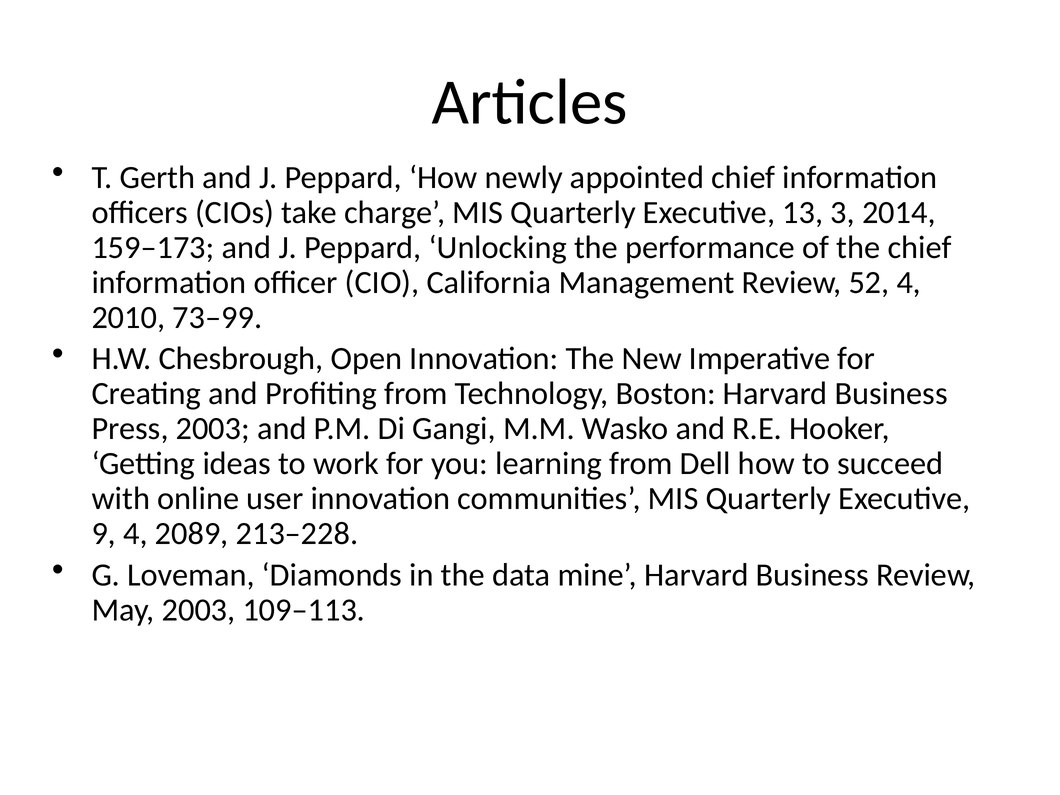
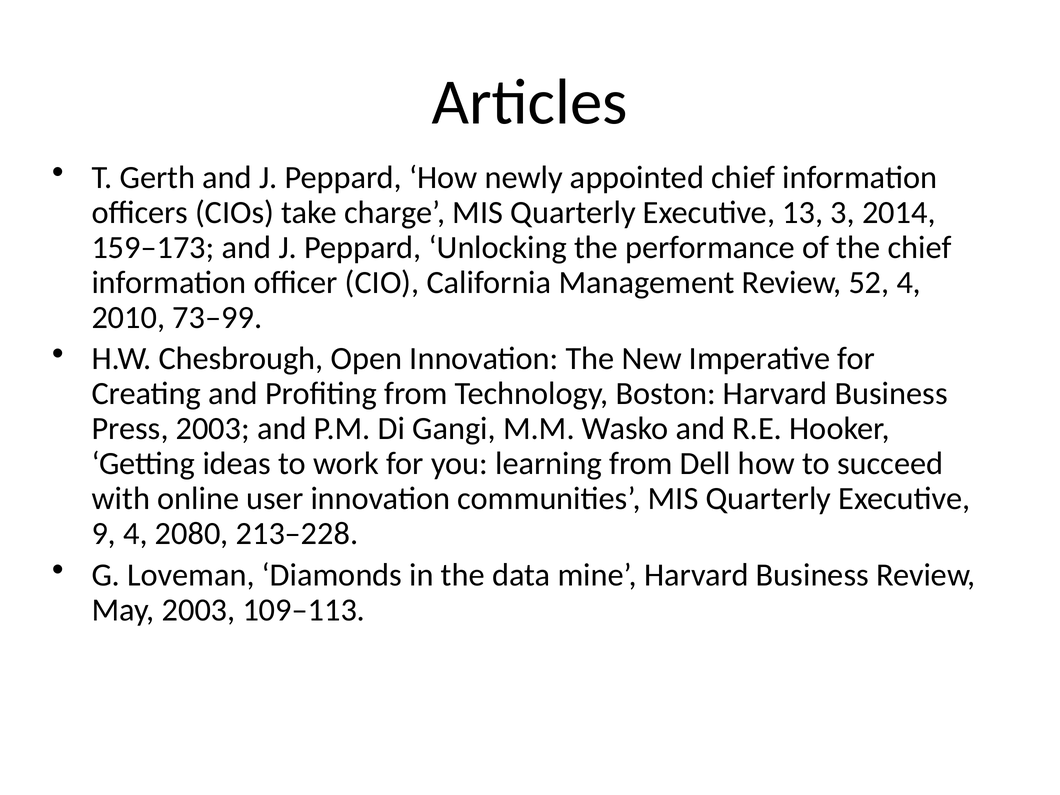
2089: 2089 -> 2080
